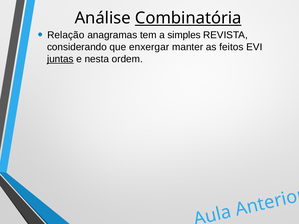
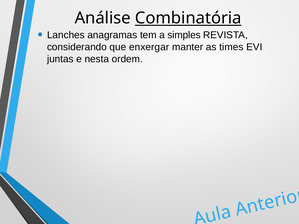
Relação: Relação -> Lanches
feitos: feitos -> times
juntas underline: present -> none
